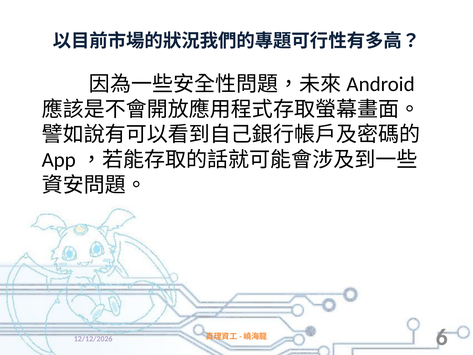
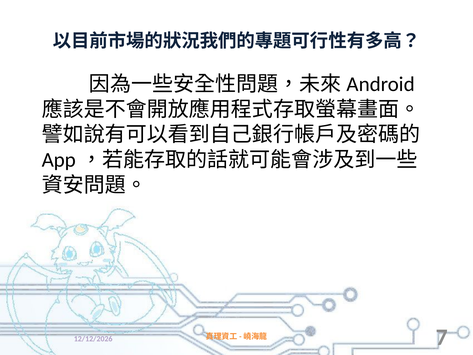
6: 6 -> 7
